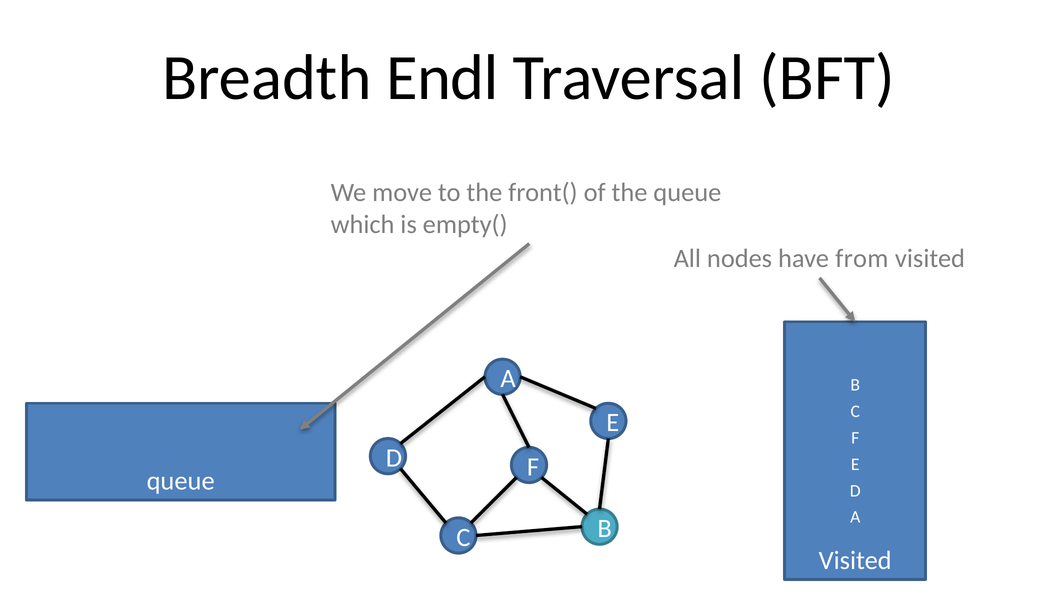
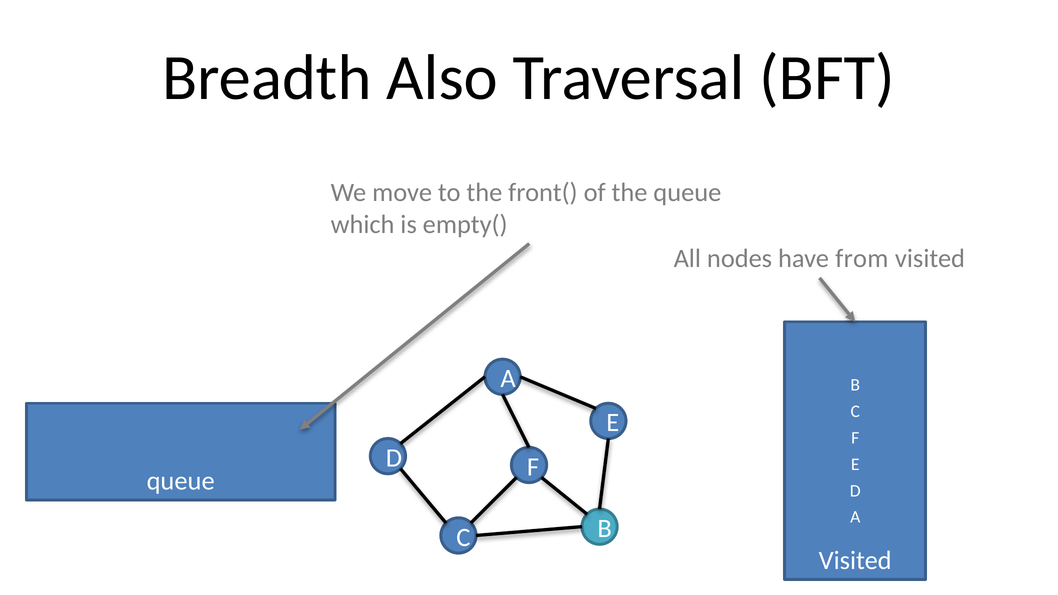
Endl: Endl -> Also
